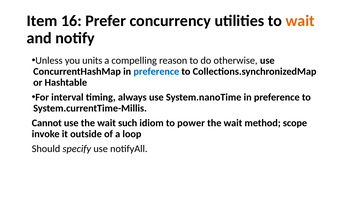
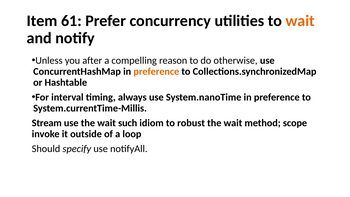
16: 16 -> 61
units: units -> after
preference at (156, 72) colour: blue -> orange
Cannot: Cannot -> Stream
power: power -> robust
